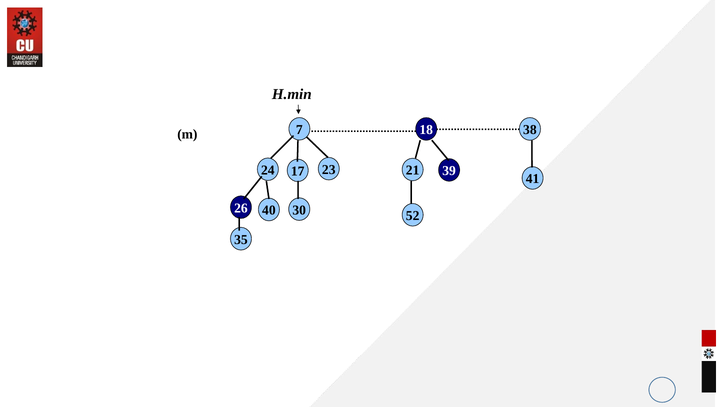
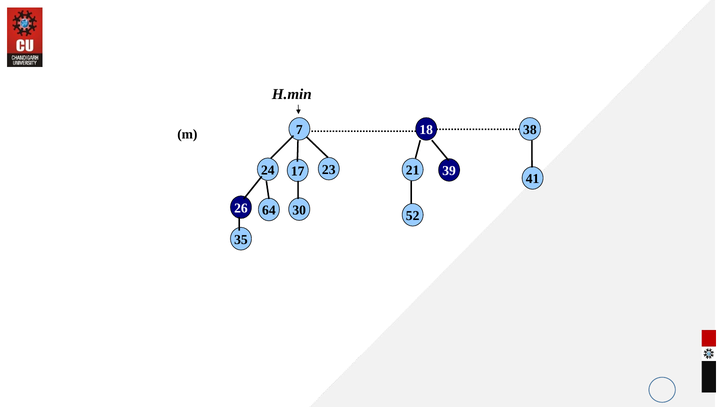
40: 40 -> 64
